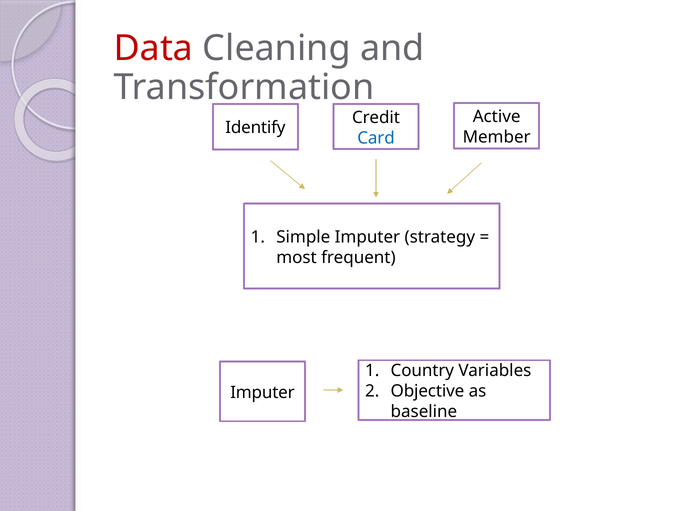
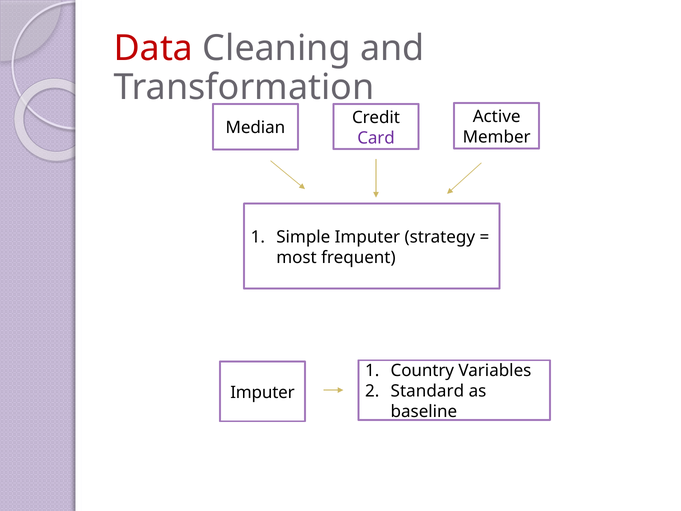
Identify: Identify -> Median
Card colour: blue -> purple
Objective: Objective -> Standard
